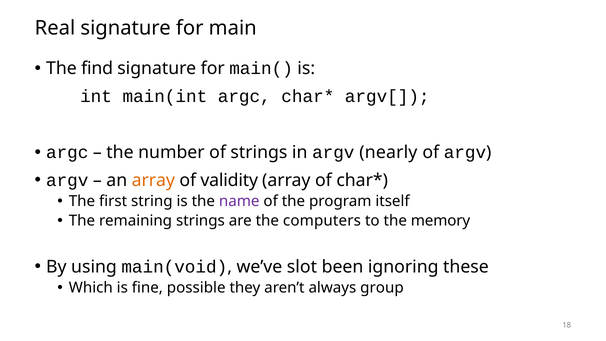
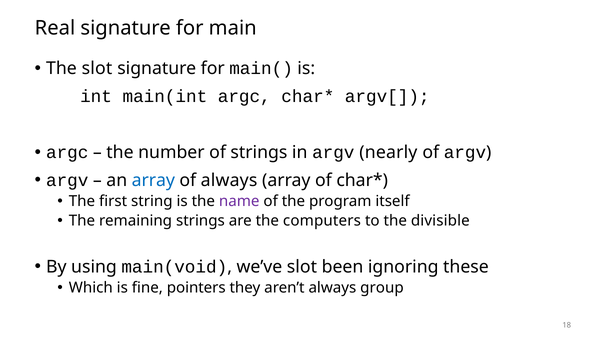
The find: find -> slot
array at (153, 180) colour: orange -> blue
of validity: validity -> always
memory: memory -> divisible
possible: possible -> pointers
